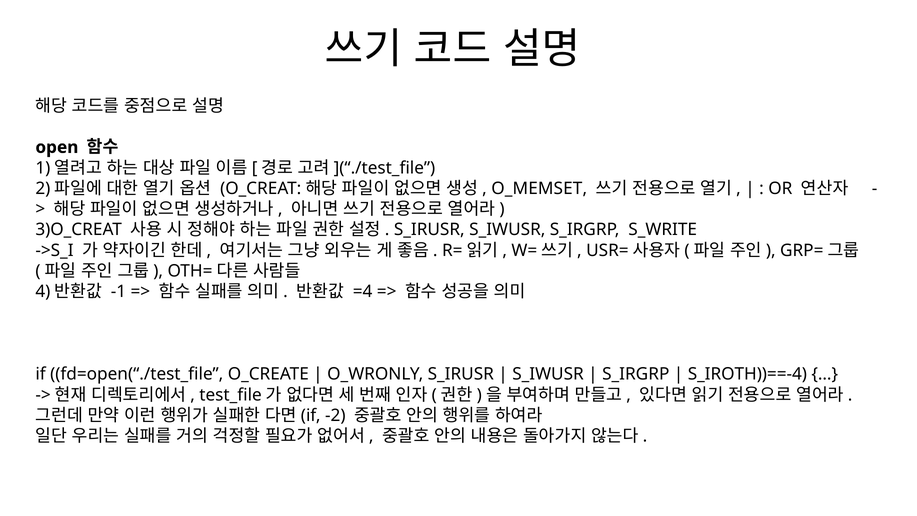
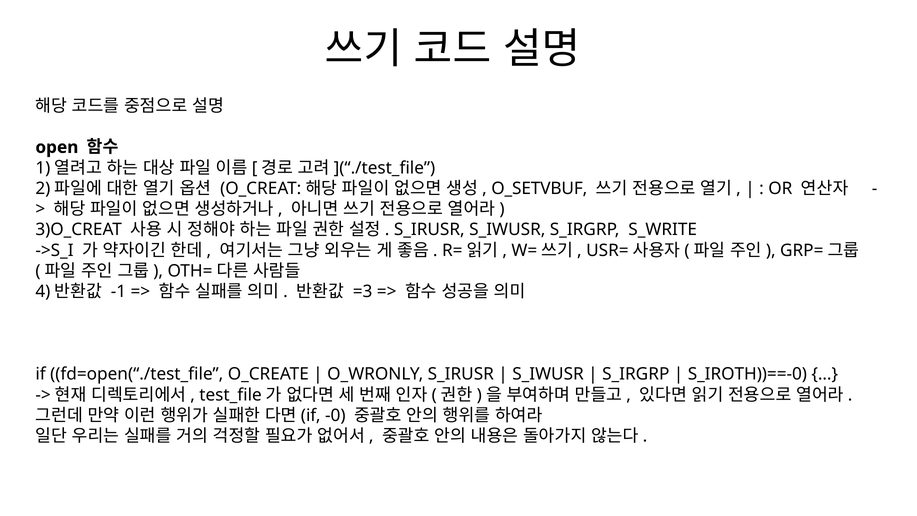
O_MEMSET: O_MEMSET -> O_SETVBUF
=4: =4 -> =3
S_IROTH))==-4: S_IROTH))==-4 -> S_IROTH))==-0
-2: -2 -> -0
